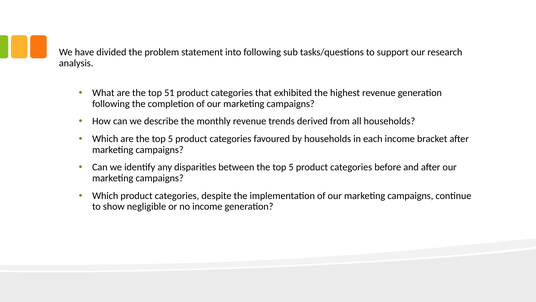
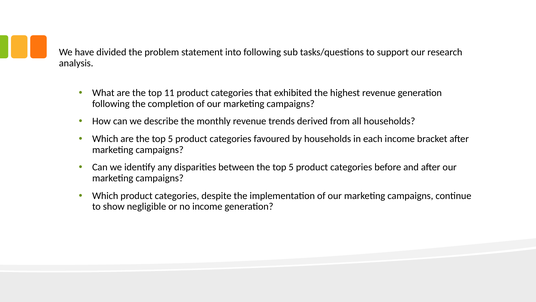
51: 51 -> 11
